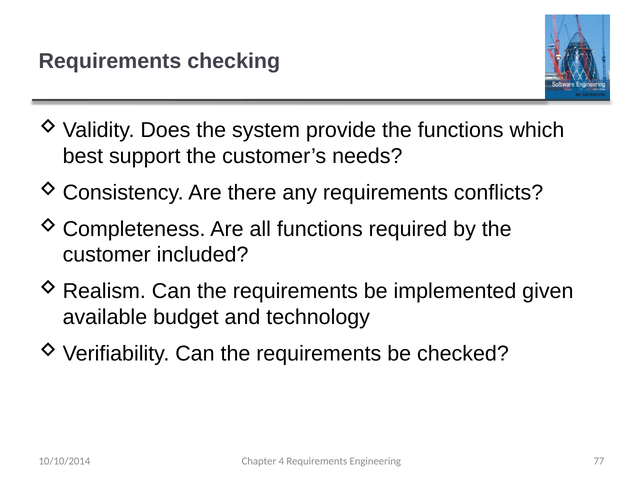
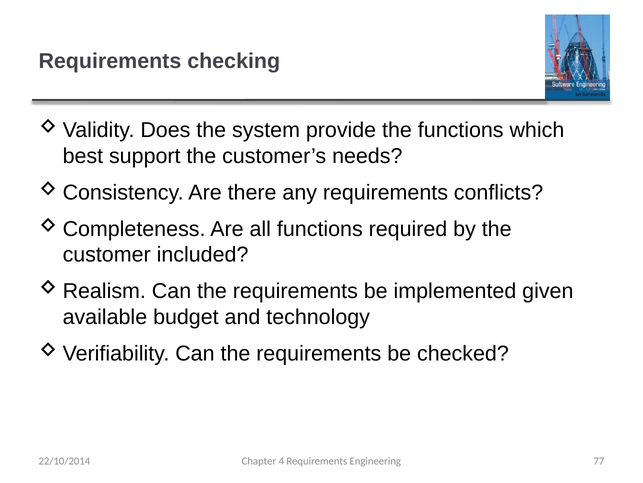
10/10/2014: 10/10/2014 -> 22/10/2014
